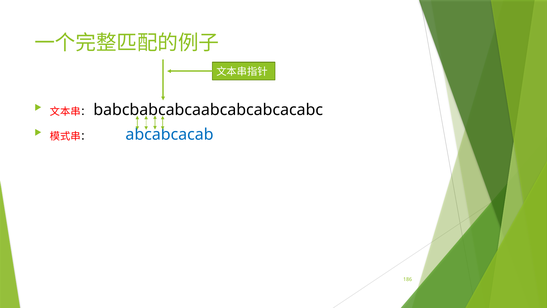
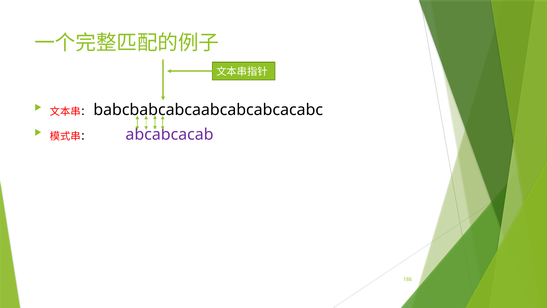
abcabcacab colour: blue -> purple
